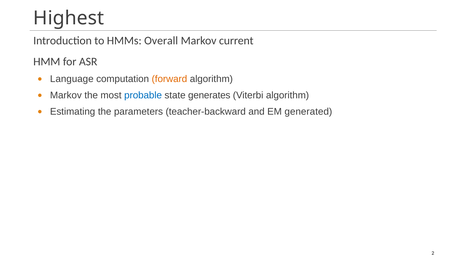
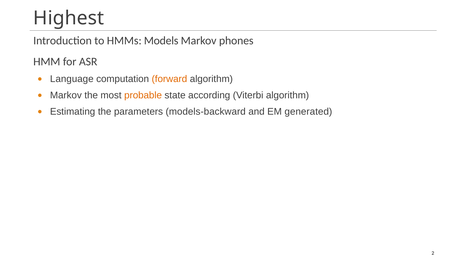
Overall: Overall -> Models
current: current -> phones
probable colour: blue -> orange
generates: generates -> according
teacher-backward: teacher-backward -> models-backward
